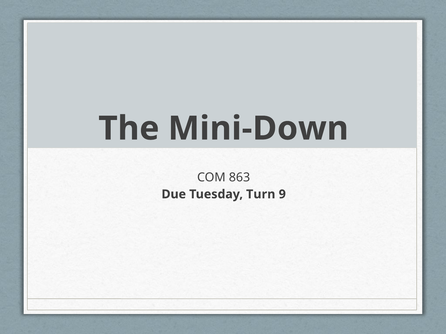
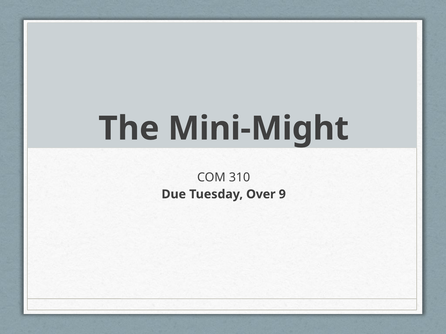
Mini-Down: Mini-Down -> Mini-Might
863: 863 -> 310
Turn: Turn -> Over
